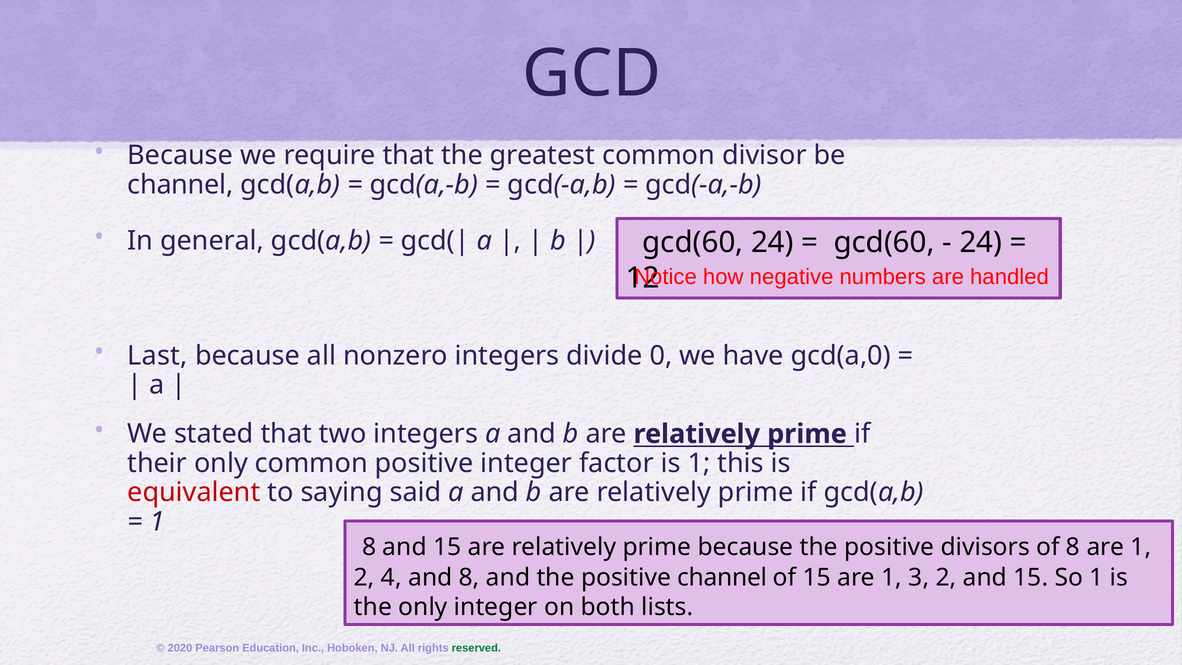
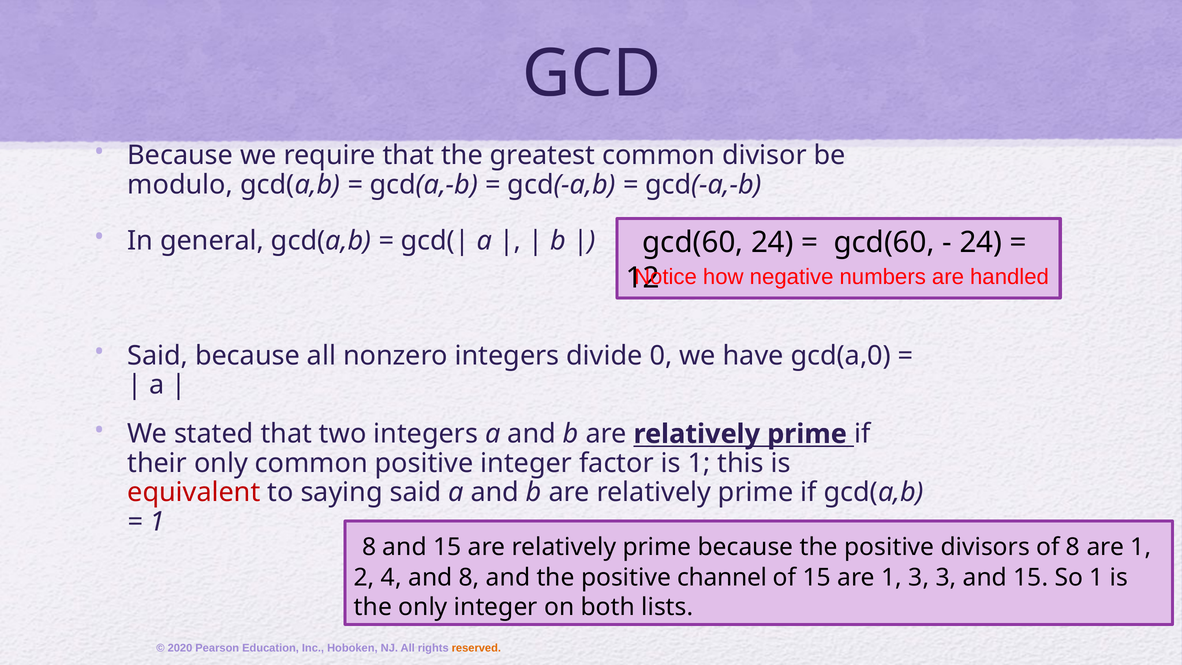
channel at (180, 185): channel -> modulo
Last at (158, 356): Last -> Said
3 2: 2 -> 3
reserved colour: green -> orange
